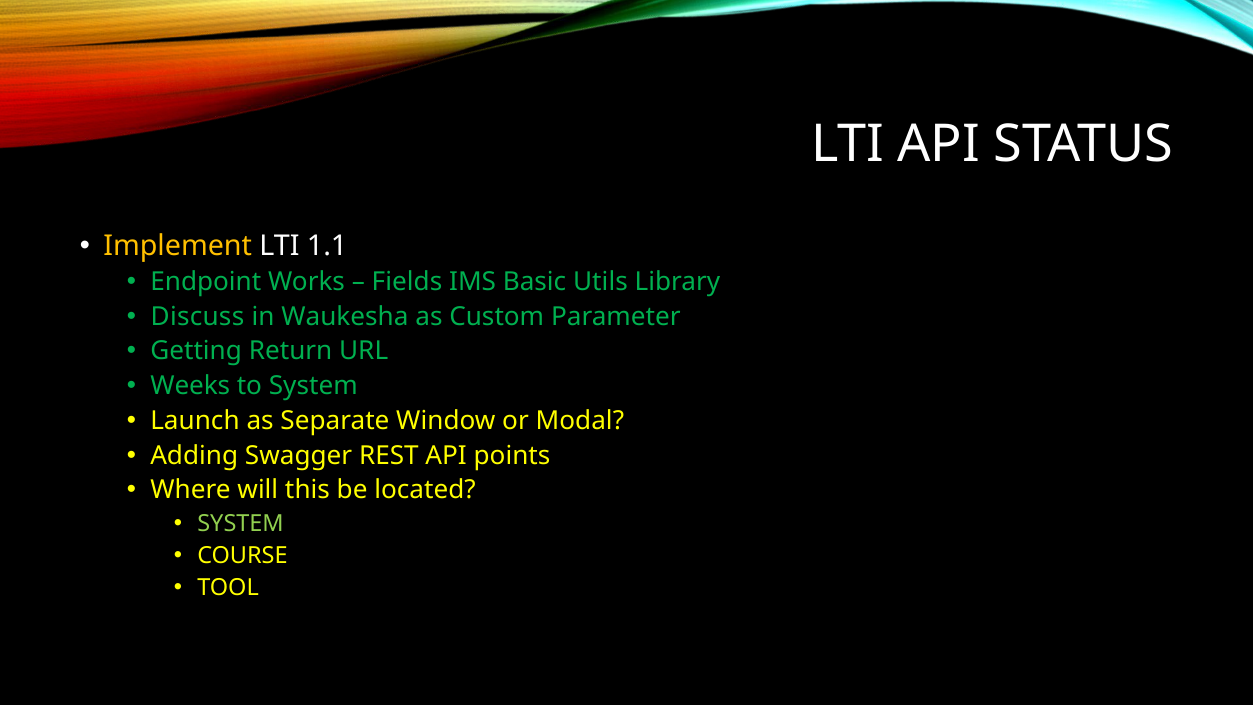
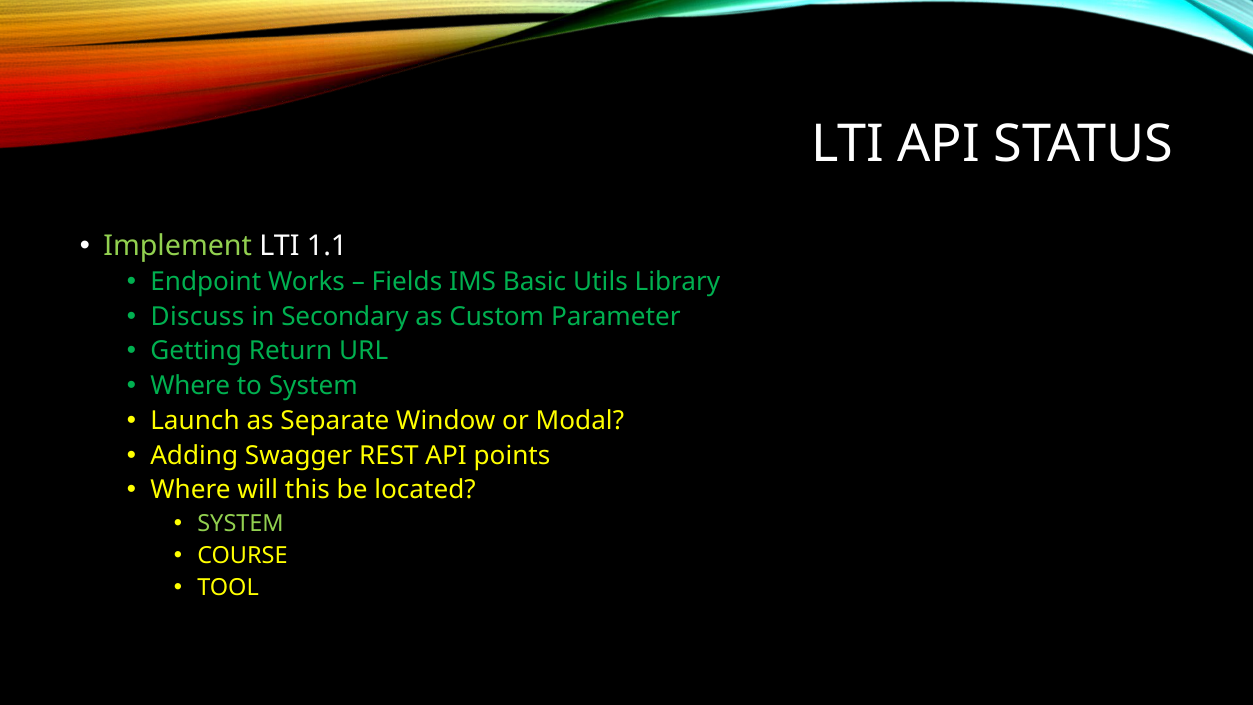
Implement colour: yellow -> light green
Waukesha: Waukesha -> Secondary
Weeks at (190, 386): Weeks -> Where
